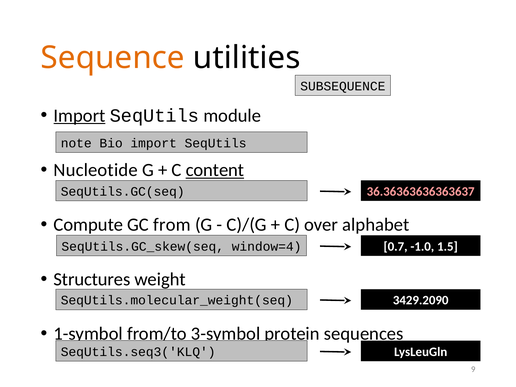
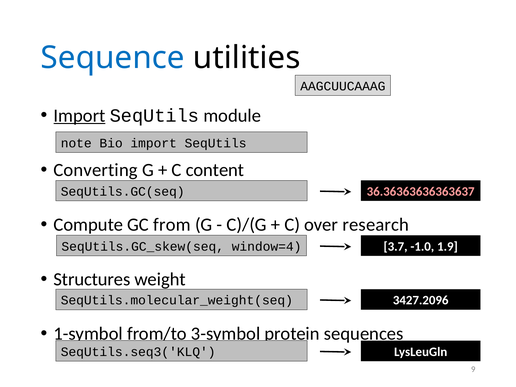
Sequence colour: orange -> blue
SUBSEQUENCE: SUBSEQUENCE -> AAGCUUCAAAG
Nucleotide: Nucleotide -> Converting
content underline: present -> none
alphabet: alphabet -> research
0.7: 0.7 -> 3.7
1.5: 1.5 -> 1.9
3429.2090: 3429.2090 -> 3427.2096
